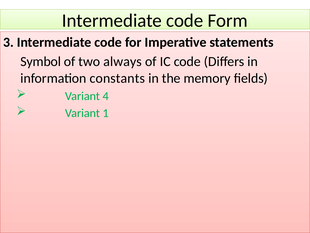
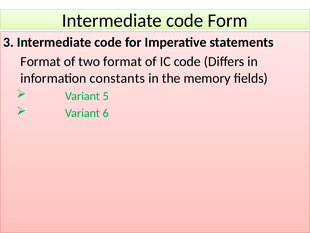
Symbol at (41, 62): Symbol -> Format
two always: always -> format
4: 4 -> 5
1: 1 -> 6
